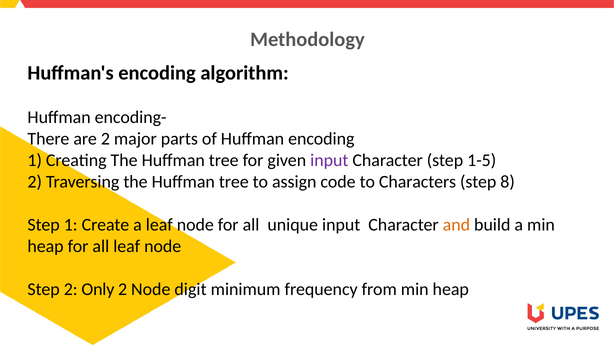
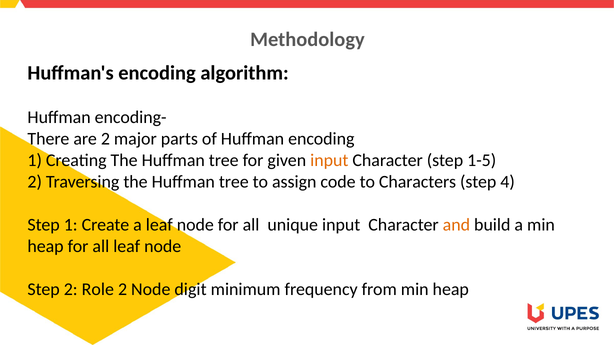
input at (329, 161) colour: purple -> orange
8: 8 -> 4
Only: Only -> Role
